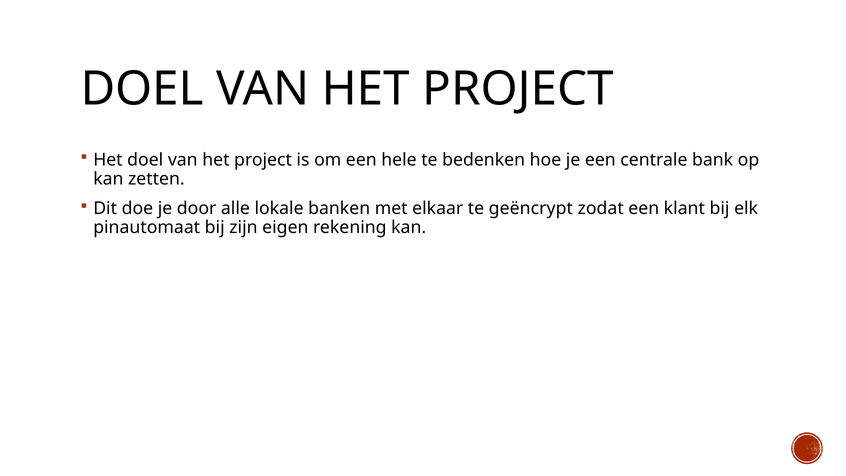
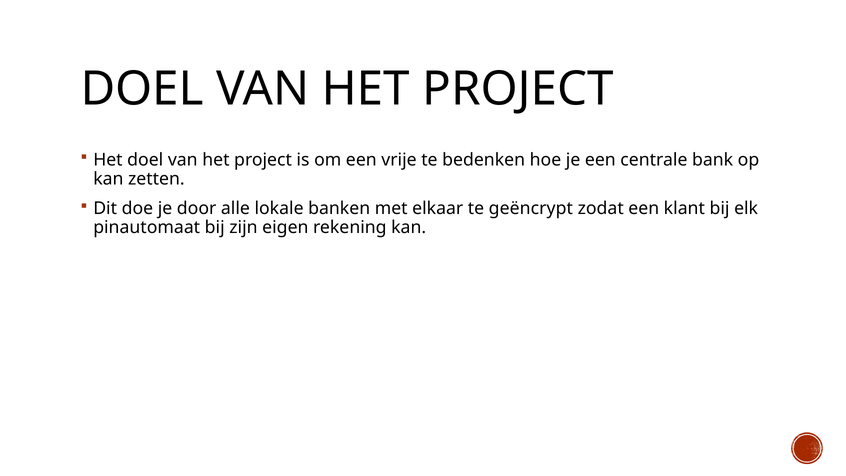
hele: hele -> vrije
